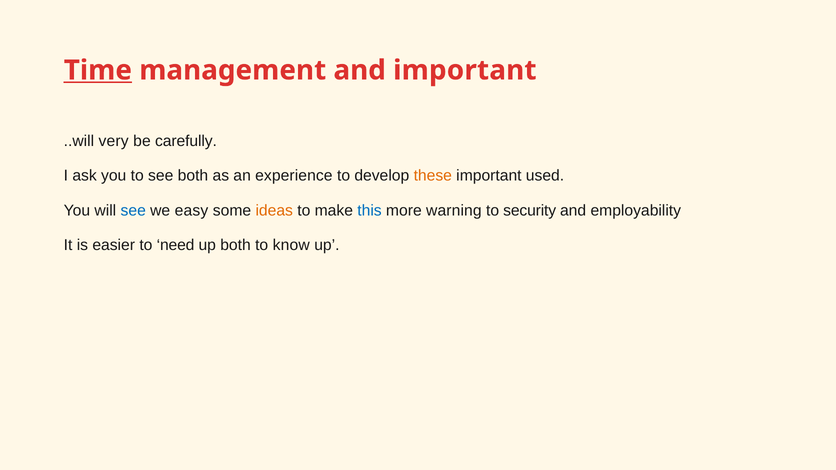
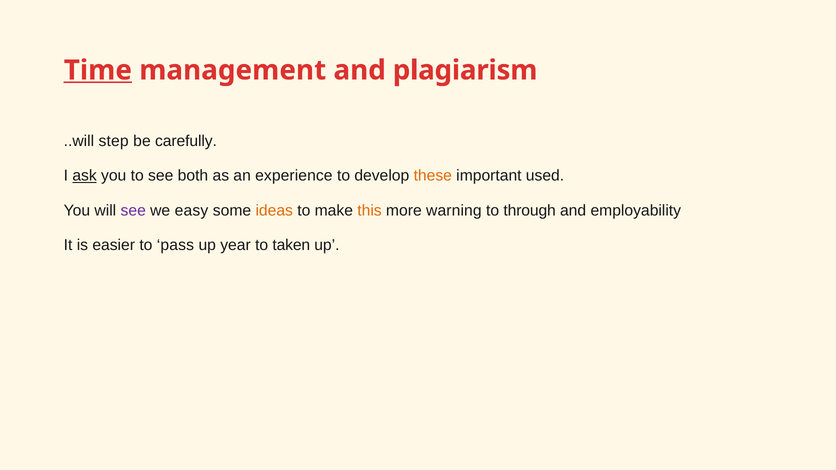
and important: important -> plagiarism
very: very -> step
ask underline: none -> present
see at (133, 211) colour: blue -> purple
this colour: blue -> orange
security: security -> through
need: need -> pass
up both: both -> year
know: know -> taken
